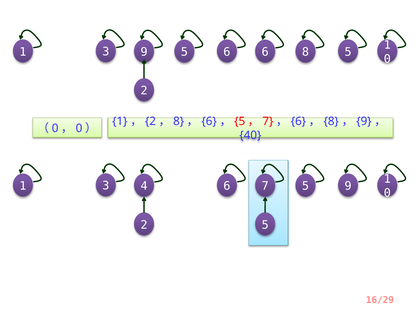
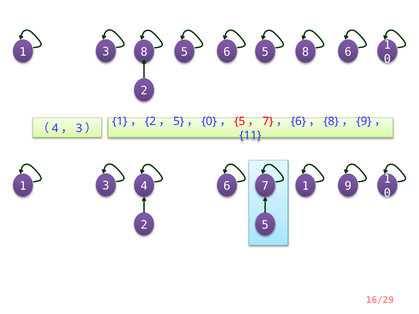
3 9: 9 -> 8
6 6: 6 -> 5
8 5: 5 -> 6
0 at (55, 128): 0 -> 4
0 at (79, 128): 0 -> 3
8 at (179, 121): 8 -> 5
6 at (209, 121): 6 -> 0
40: 40 -> 11
7 5: 5 -> 1
